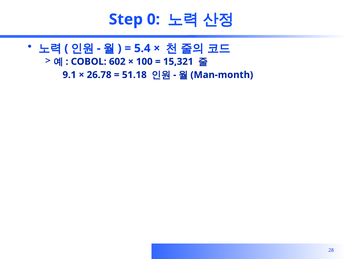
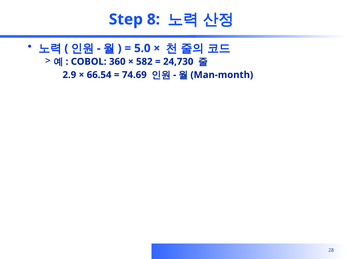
0: 0 -> 8
5.4: 5.4 -> 5.0
602: 602 -> 360
100: 100 -> 582
15,321: 15,321 -> 24,730
9.1: 9.1 -> 2.9
26.78: 26.78 -> 66.54
51.18: 51.18 -> 74.69
